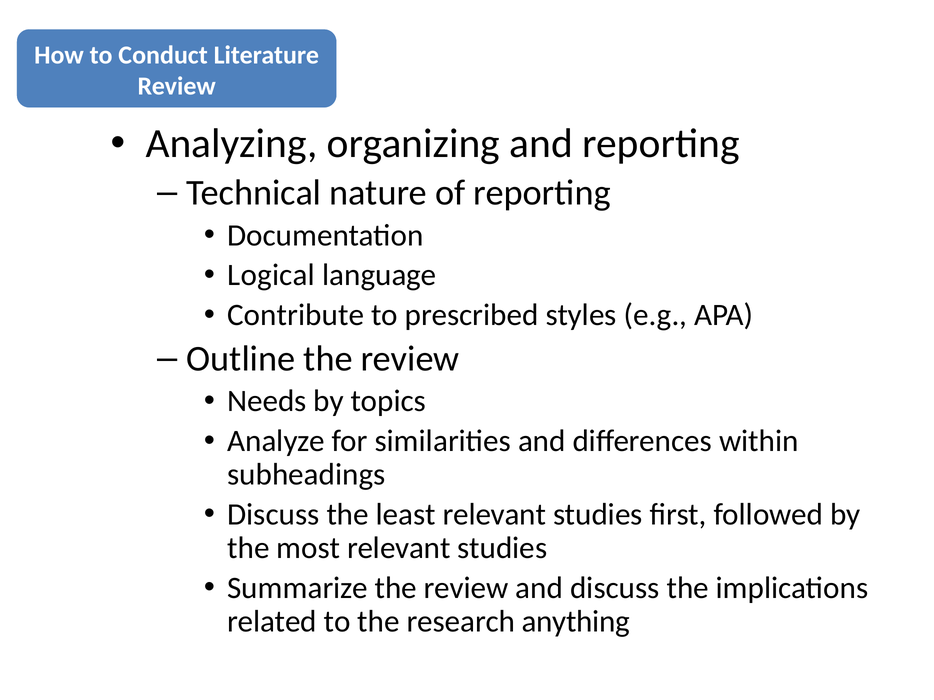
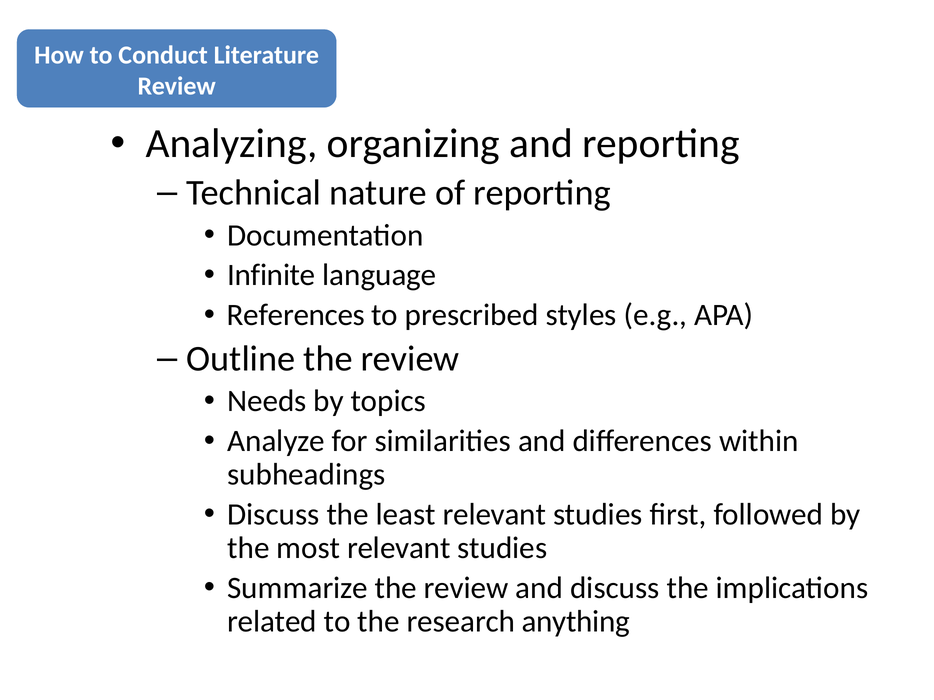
Logical: Logical -> Infinite
Contribute: Contribute -> References
